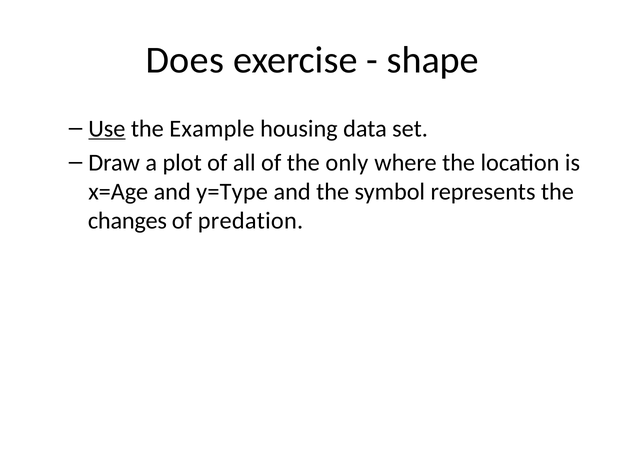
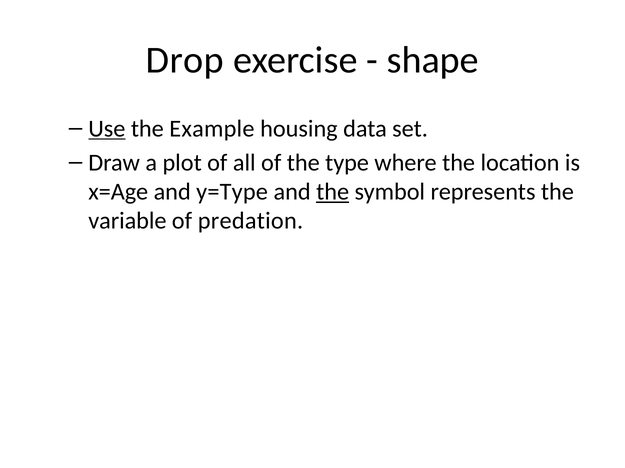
Does: Does -> Drop
only: only -> type
the at (333, 192) underline: none -> present
changes: changes -> variable
